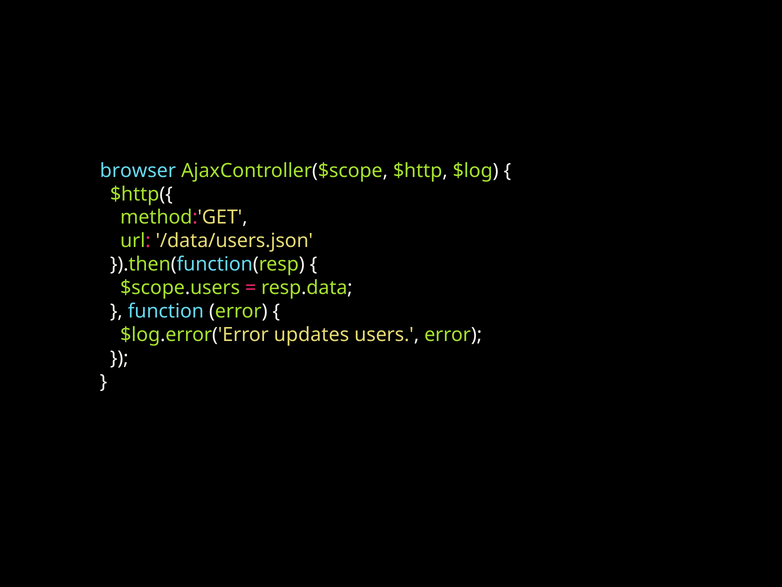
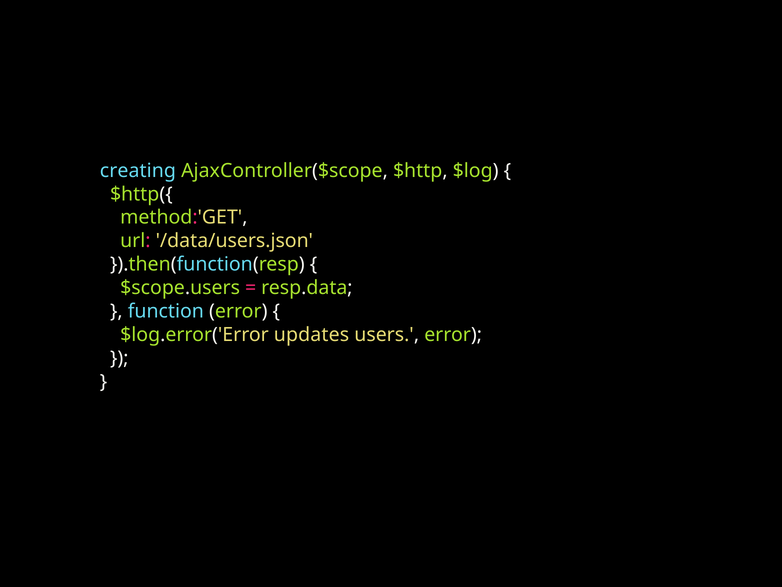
browser: browser -> creating
